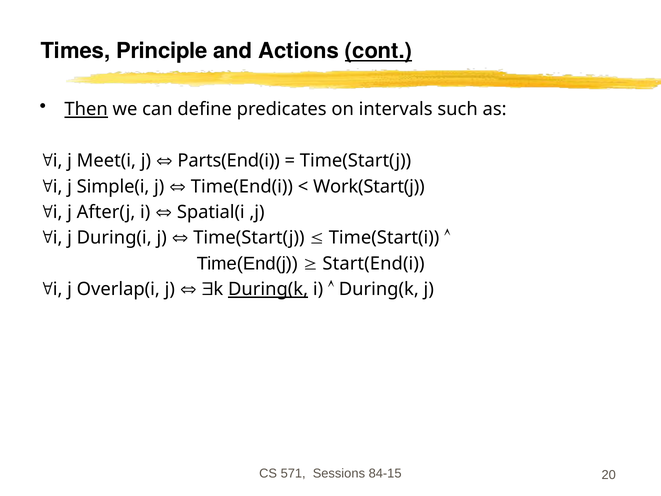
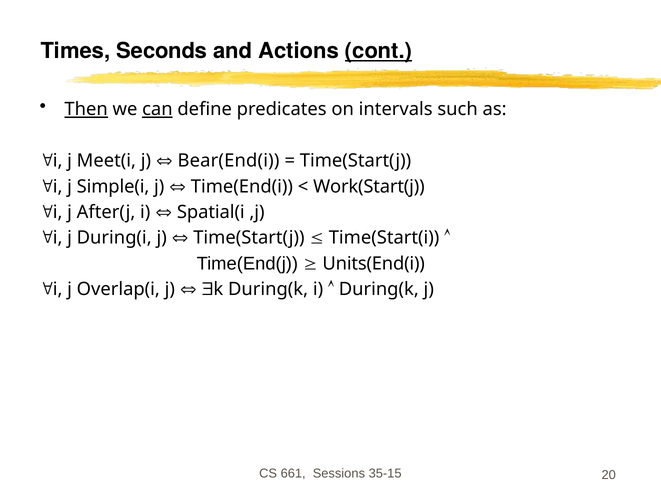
Principle: Principle -> Seconds
can underline: none -> present
Parts(End(i: Parts(End(i -> Bear(End(i
Start(End(i: Start(End(i -> Units(End(i
During(k at (268, 289) underline: present -> none
571: 571 -> 661
84-15: 84-15 -> 35-15
